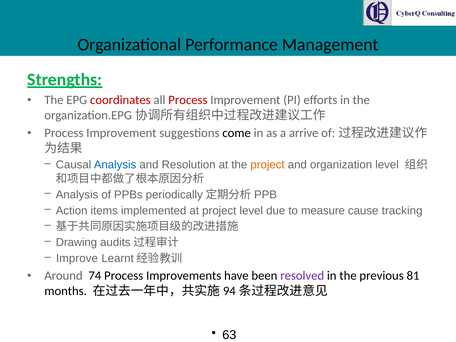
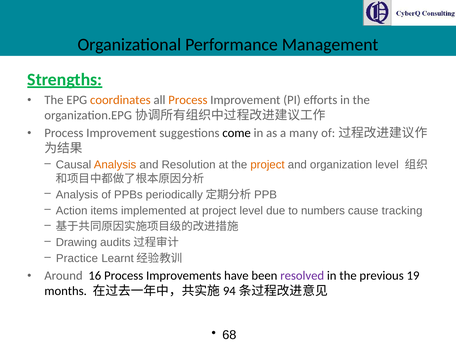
coordinates colour: red -> orange
Process at (188, 100) colour: red -> orange
arrive: arrive -> many
Analysis at (115, 165) colour: blue -> orange
measure: measure -> numbers
Improve: Improve -> Practice
74: 74 -> 16
81: 81 -> 19
63: 63 -> 68
